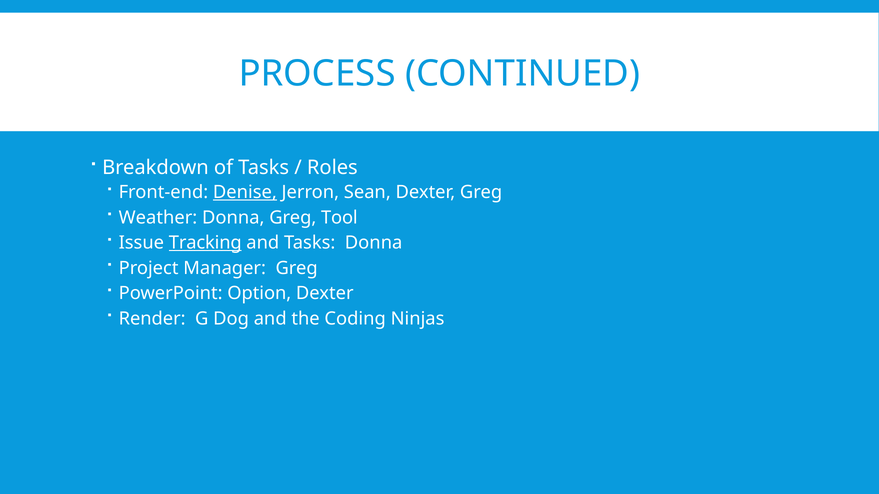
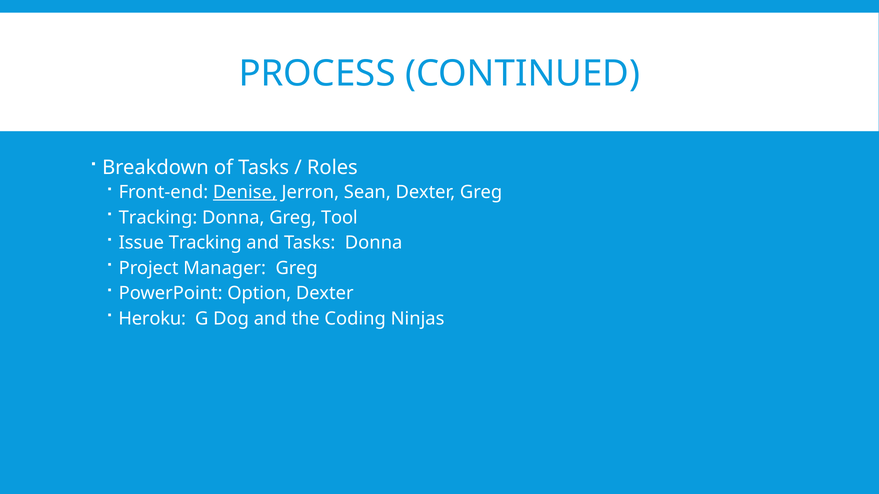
Weather at (158, 218): Weather -> Tracking
Tracking at (205, 243) underline: present -> none
Render: Render -> Heroku
